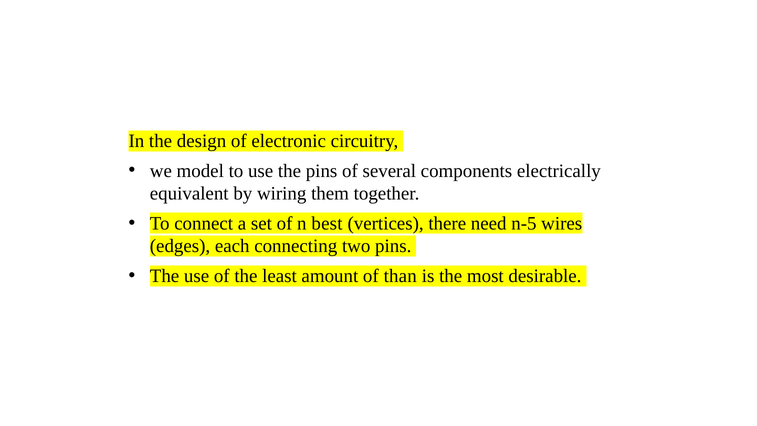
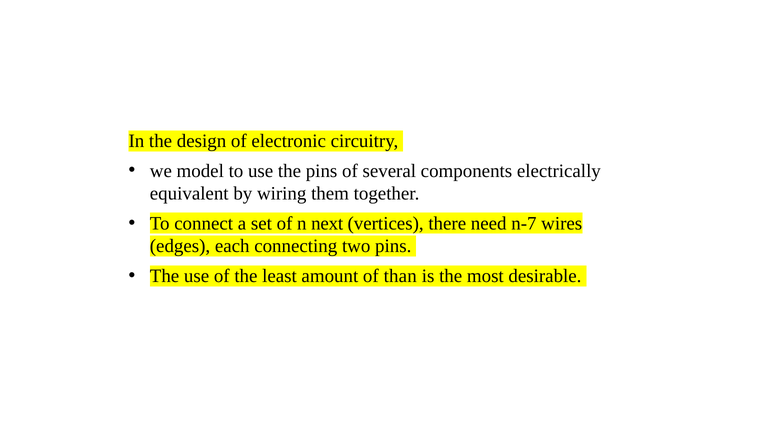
best: best -> next
n-5: n-5 -> n-7
